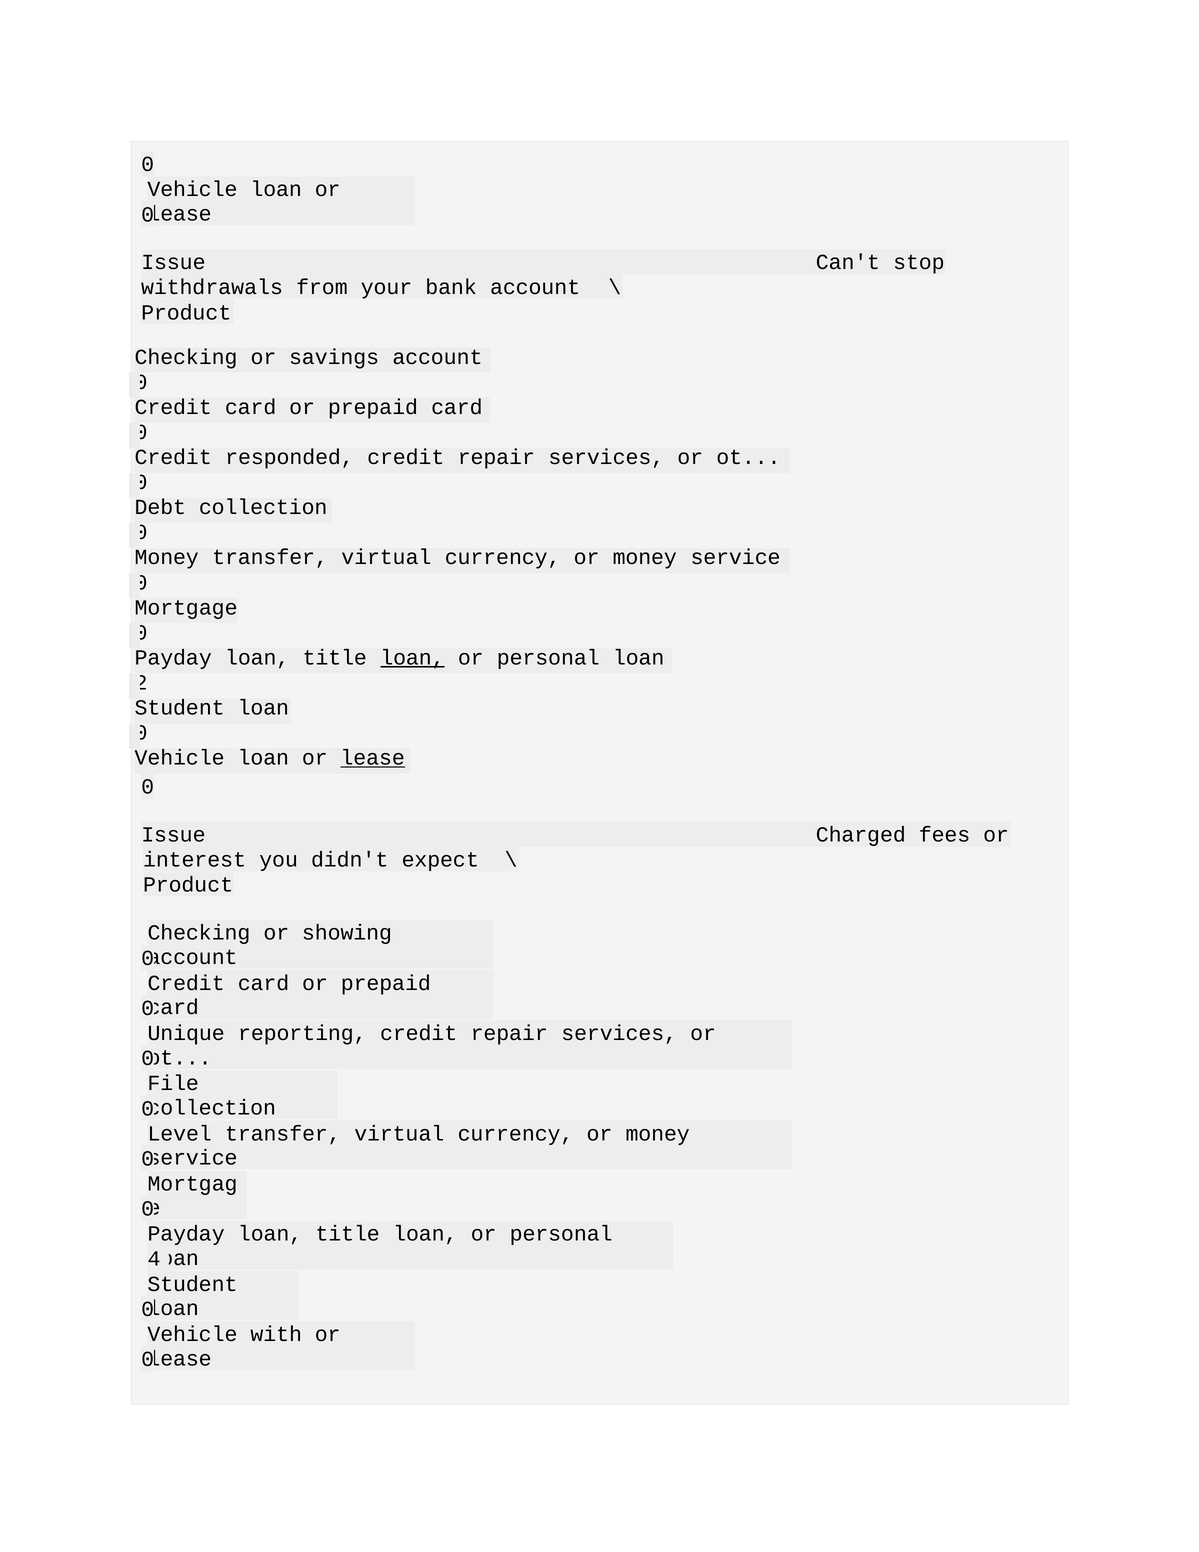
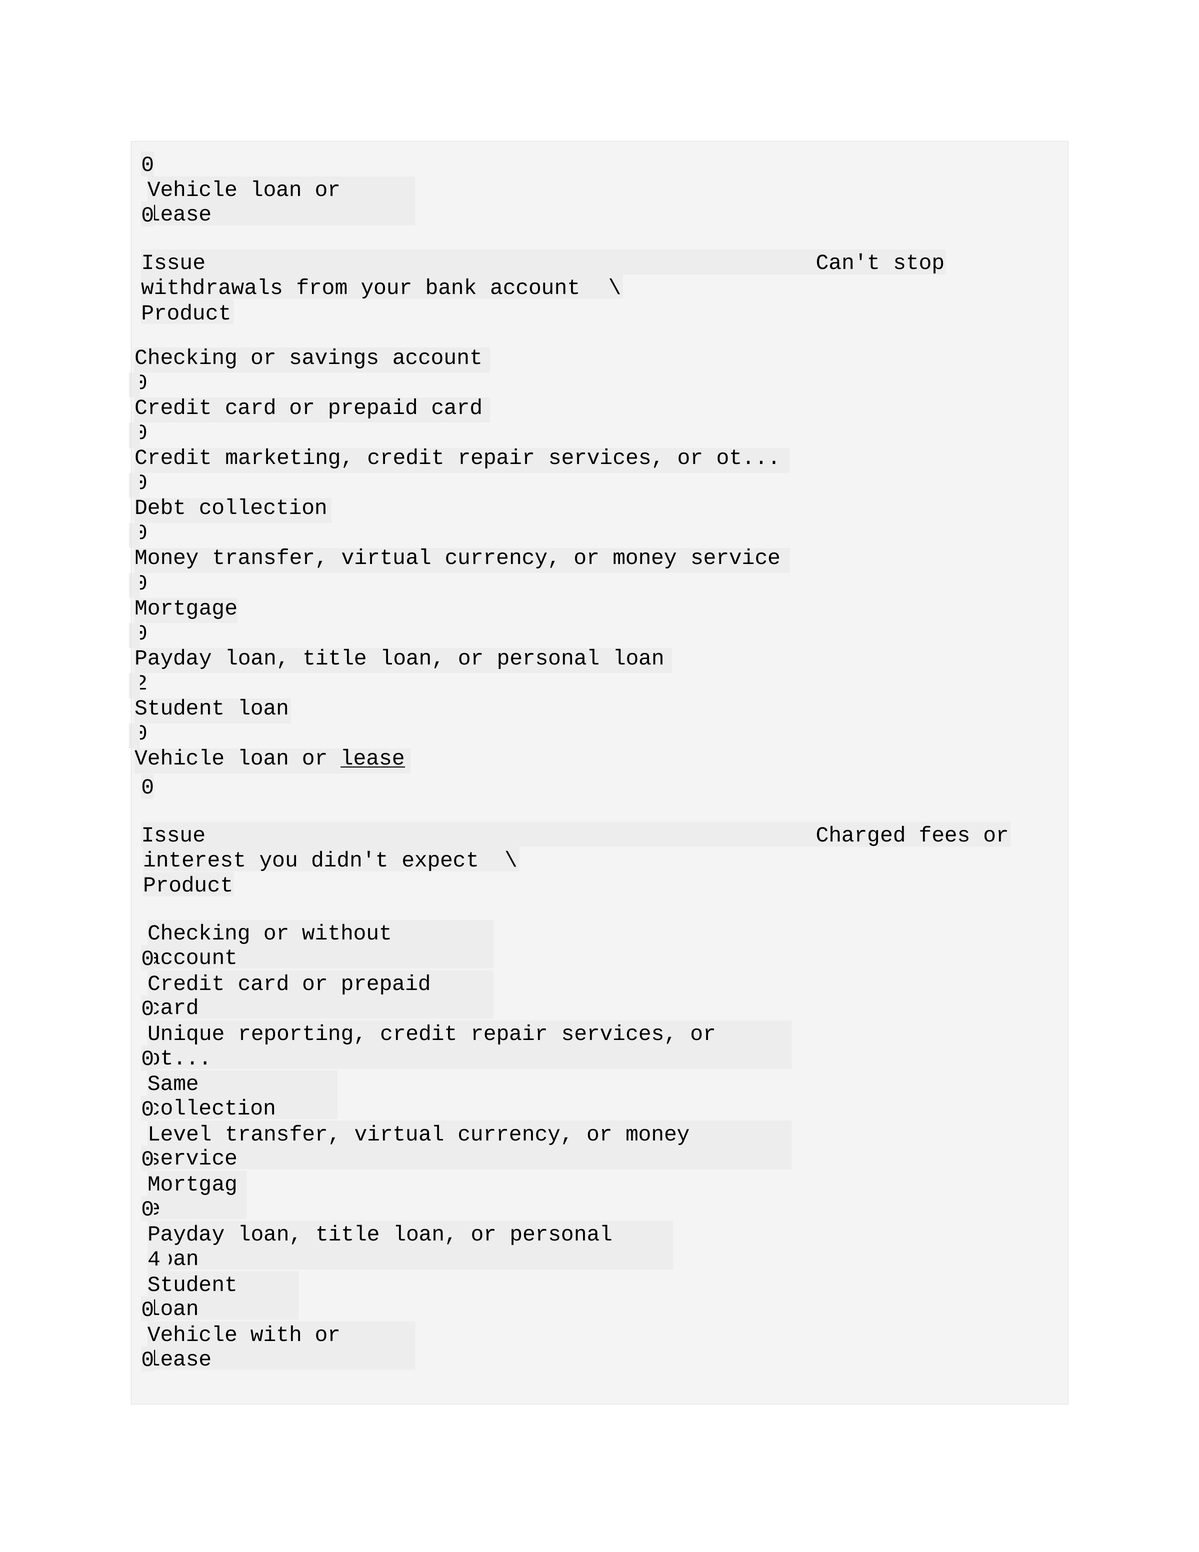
responded: responded -> marketing
loan at (412, 657) underline: present -> none
showing: showing -> without
File: File -> Same
